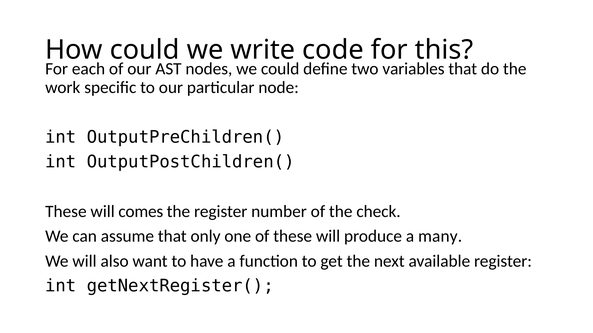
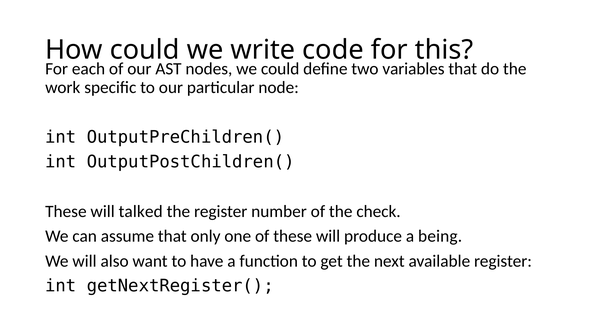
comes: comes -> talked
many: many -> being
